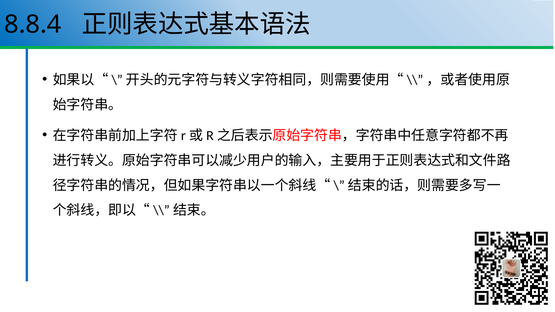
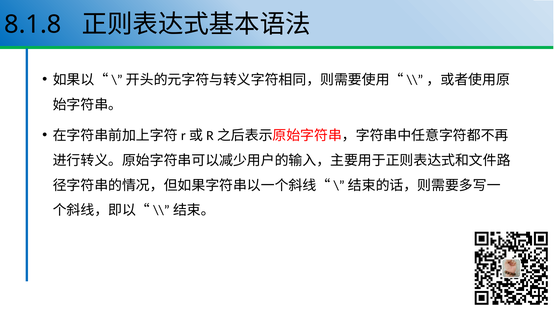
8.8.4: 8.8.4 -> 8.1.8
